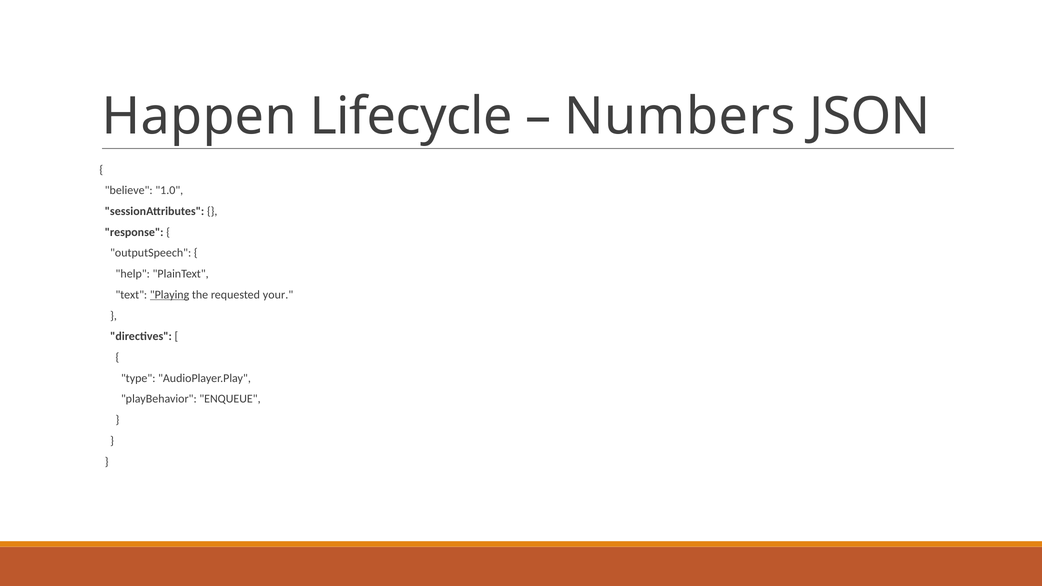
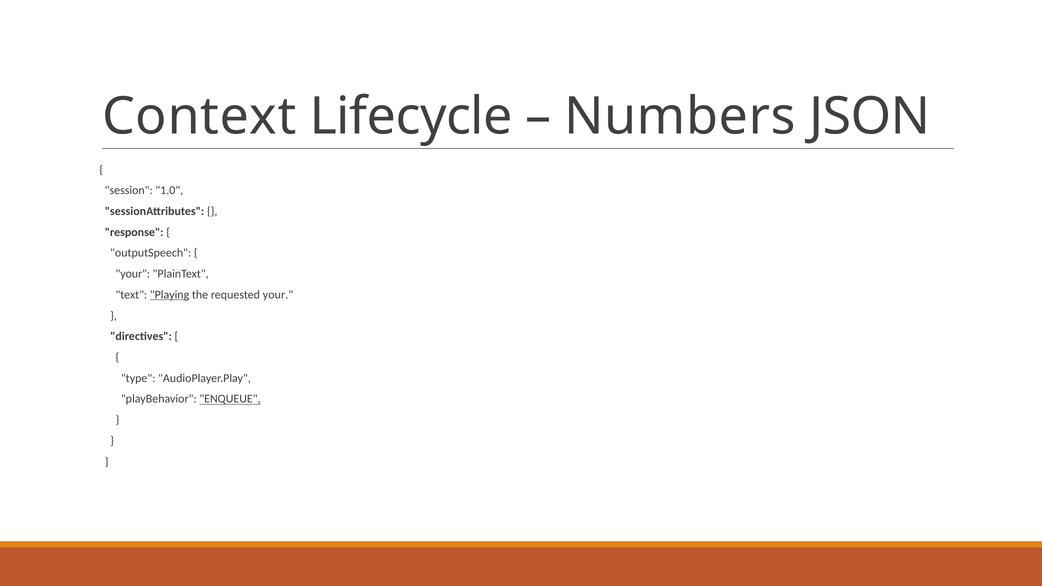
Happen: Happen -> Context
believe: believe -> session
help at (133, 274): help -> your
ENQUEUE underline: none -> present
